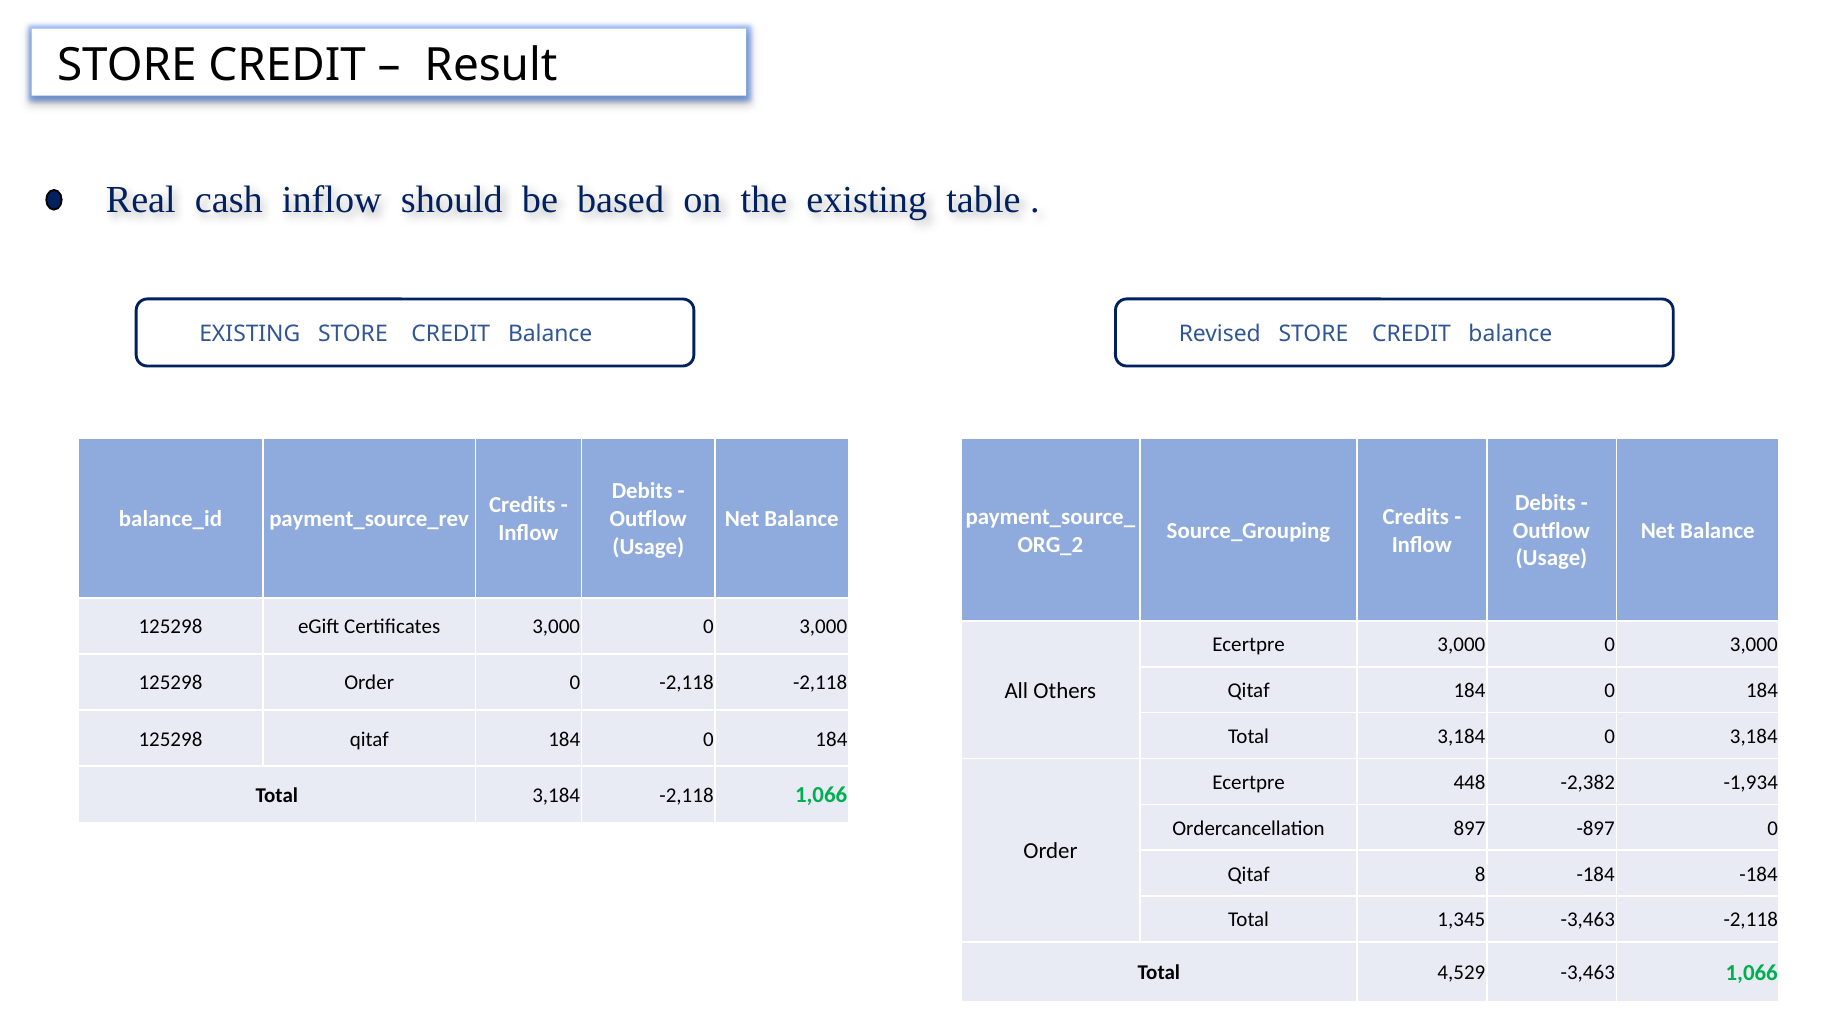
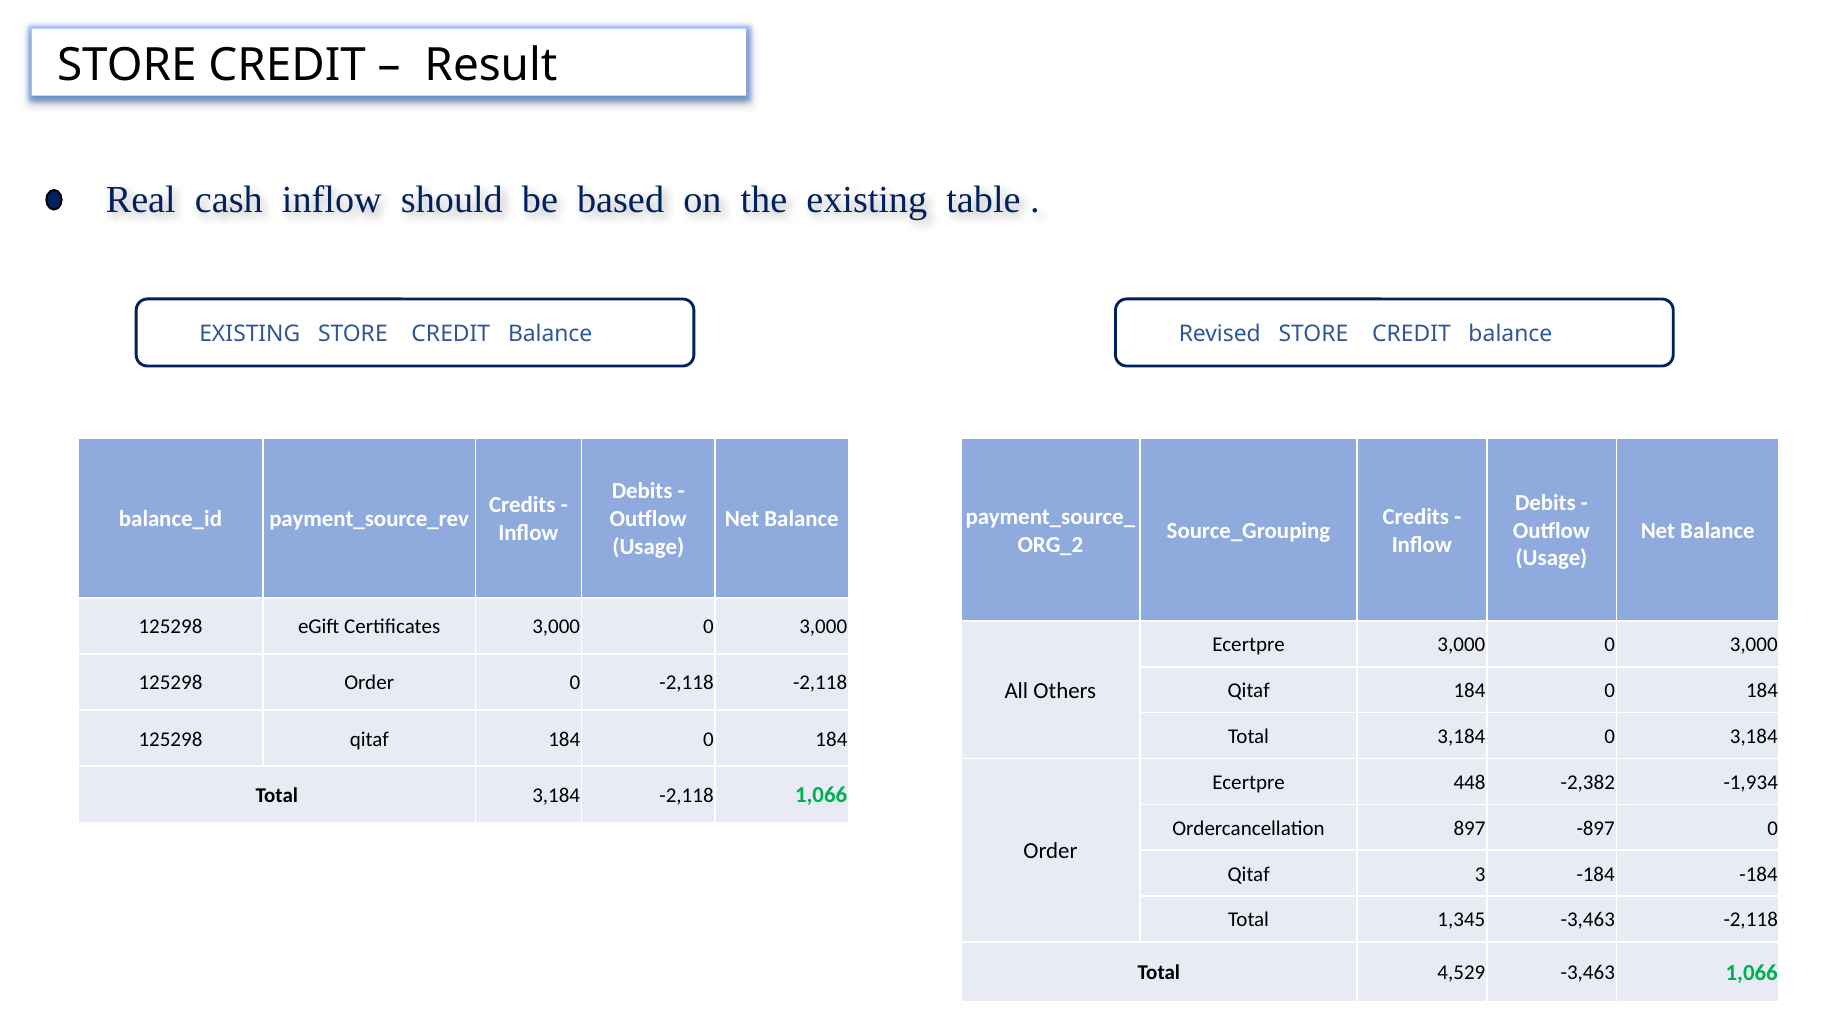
8: 8 -> 3
